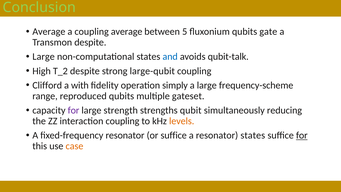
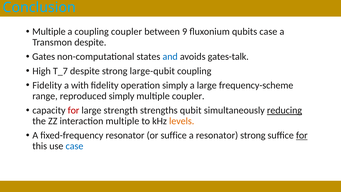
Conclusion colour: light green -> light blue
Average at (49, 32): Average -> Multiple
coupling average: average -> coupler
5: 5 -> 9
qubits gate: gate -> case
Large at (44, 57): Large -> Gates
qubit-talk: qubit-talk -> gates-talk
T_2: T_2 -> T_7
Clifford at (47, 85): Clifford -> Fidelity
reproduced qubits: qubits -> simply
multiple gateset: gateset -> coupler
for at (74, 110) colour: purple -> red
reducing underline: none -> present
interaction coupling: coupling -> multiple
resonator states: states -> strong
case at (74, 146) colour: orange -> blue
